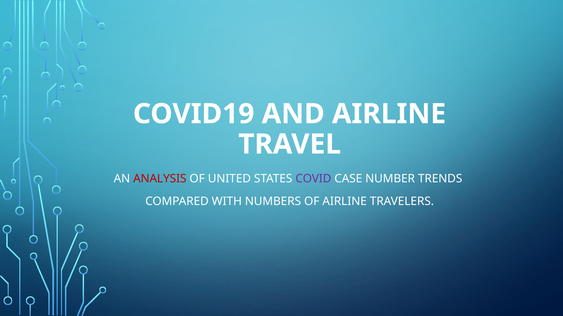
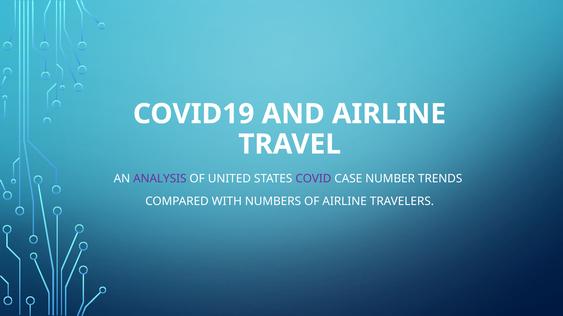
ANALYSIS colour: red -> purple
